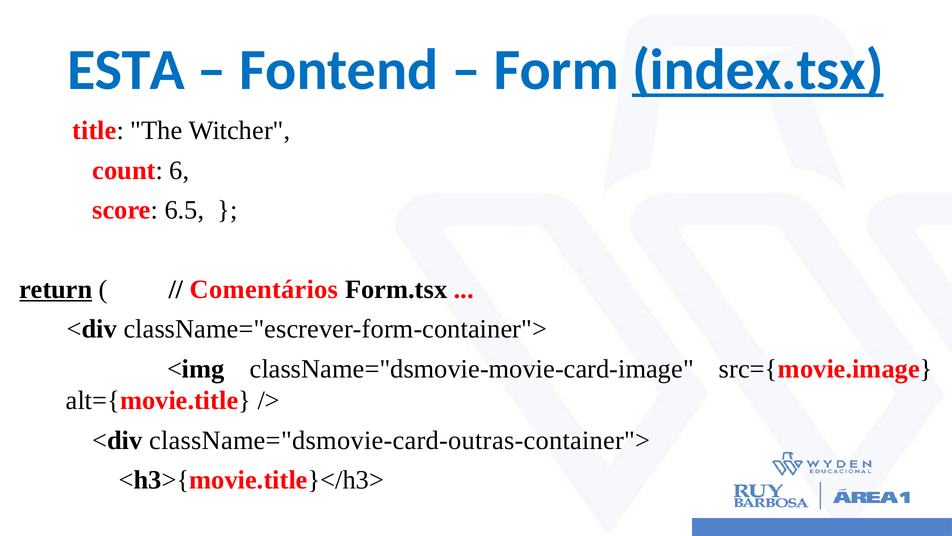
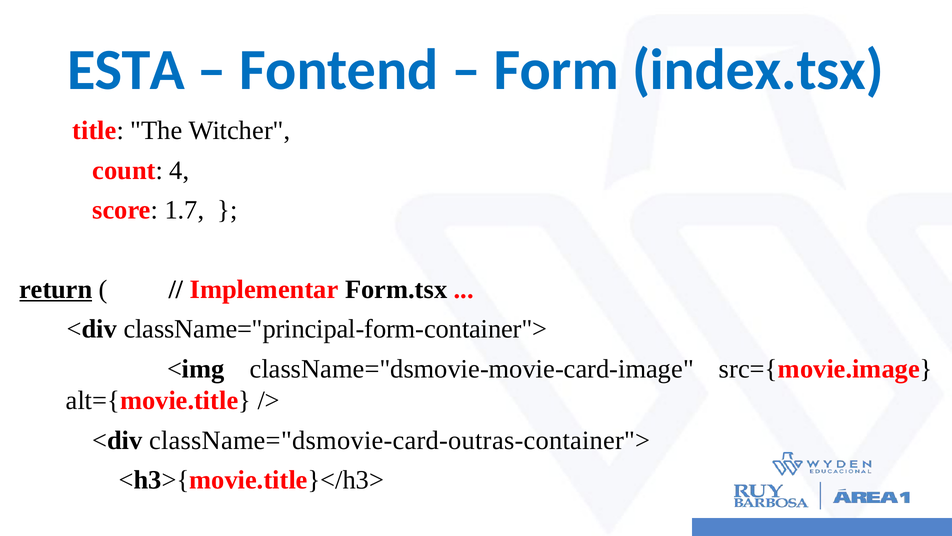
index.tsx underline: present -> none
6: 6 -> 4
6.5: 6.5 -> 1.7
Comentários: Comentários -> Implementar
className="escrever-form-container">: className="escrever-form-container"> -> className="principal-form-container">
